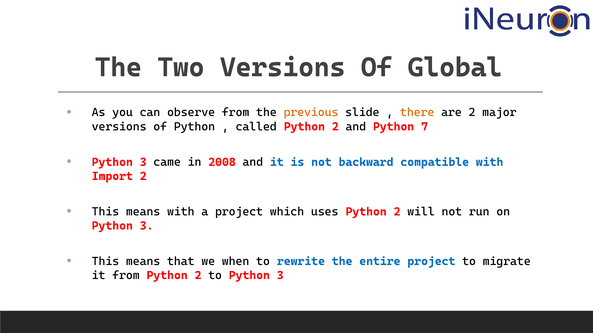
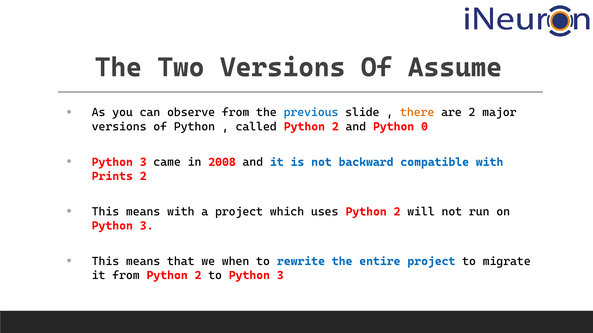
Global: Global -> Assume
previous colour: orange -> blue
7: 7 -> 0
Import: Import -> Prints
